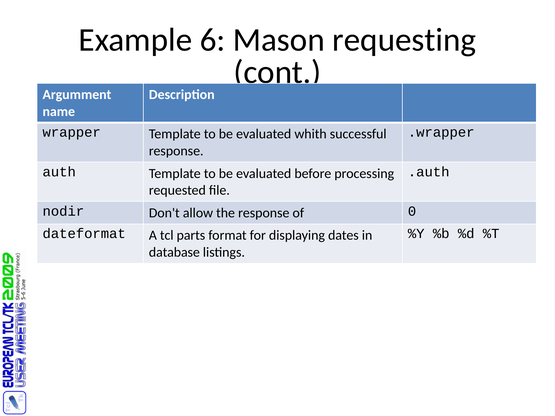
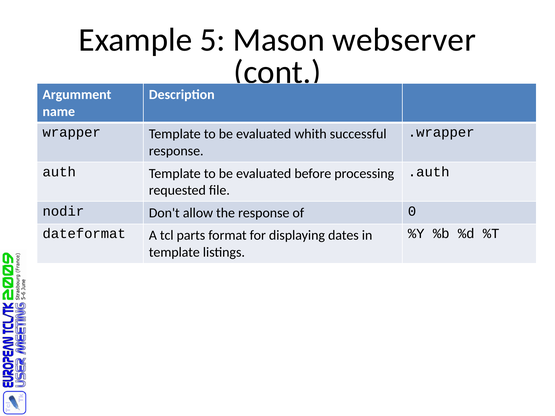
6: 6 -> 5
requesting: requesting -> webserver
database at (174, 252): database -> template
